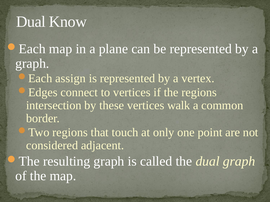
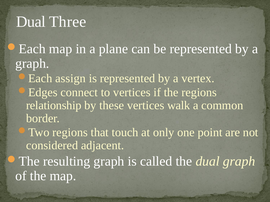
Know: Know -> Three
intersection: intersection -> relationship
